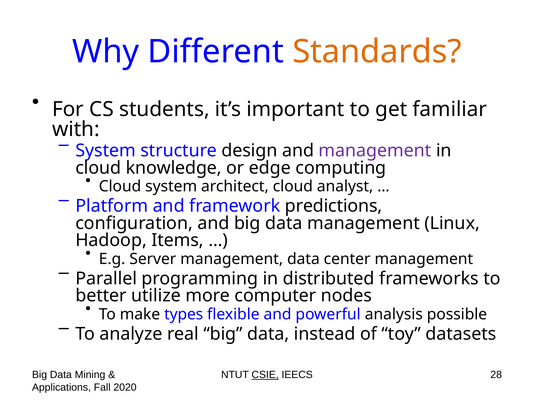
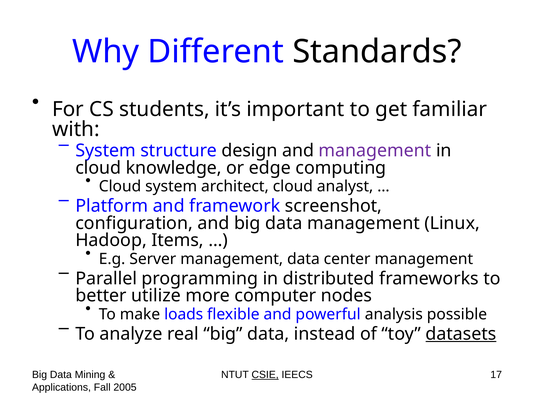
Standards colour: orange -> black
predictions: predictions -> screenshot
types: types -> loads
datasets underline: none -> present
28: 28 -> 17
2020: 2020 -> 2005
